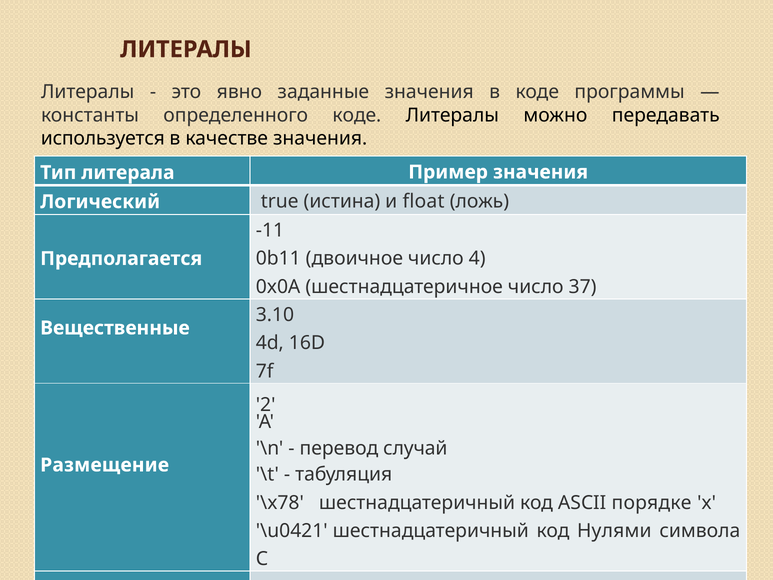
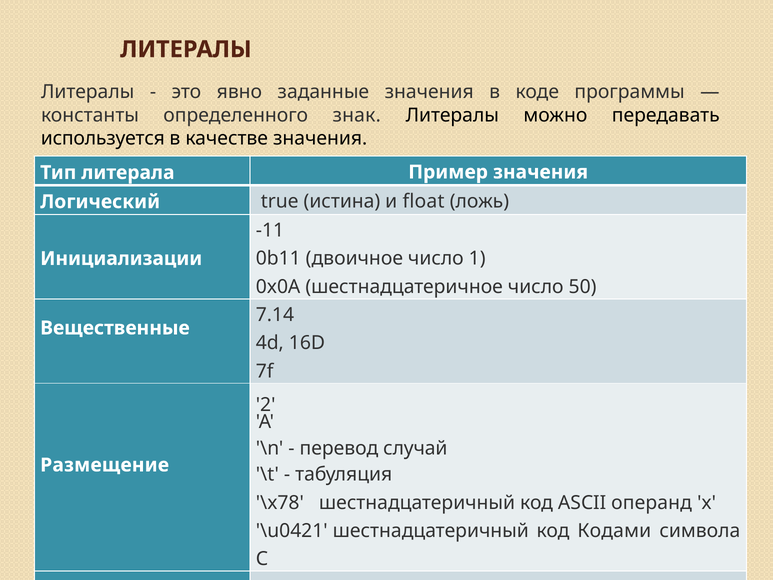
определенного коде: коде -> знак
4: 4 -> 1
Предполагается: Предполагается -> Инициализации
37: 37 -> 50
3.10: 3.10 -> 7.14
порядке: порядке -> операнд
Нулями: Нулями -> Кодами
